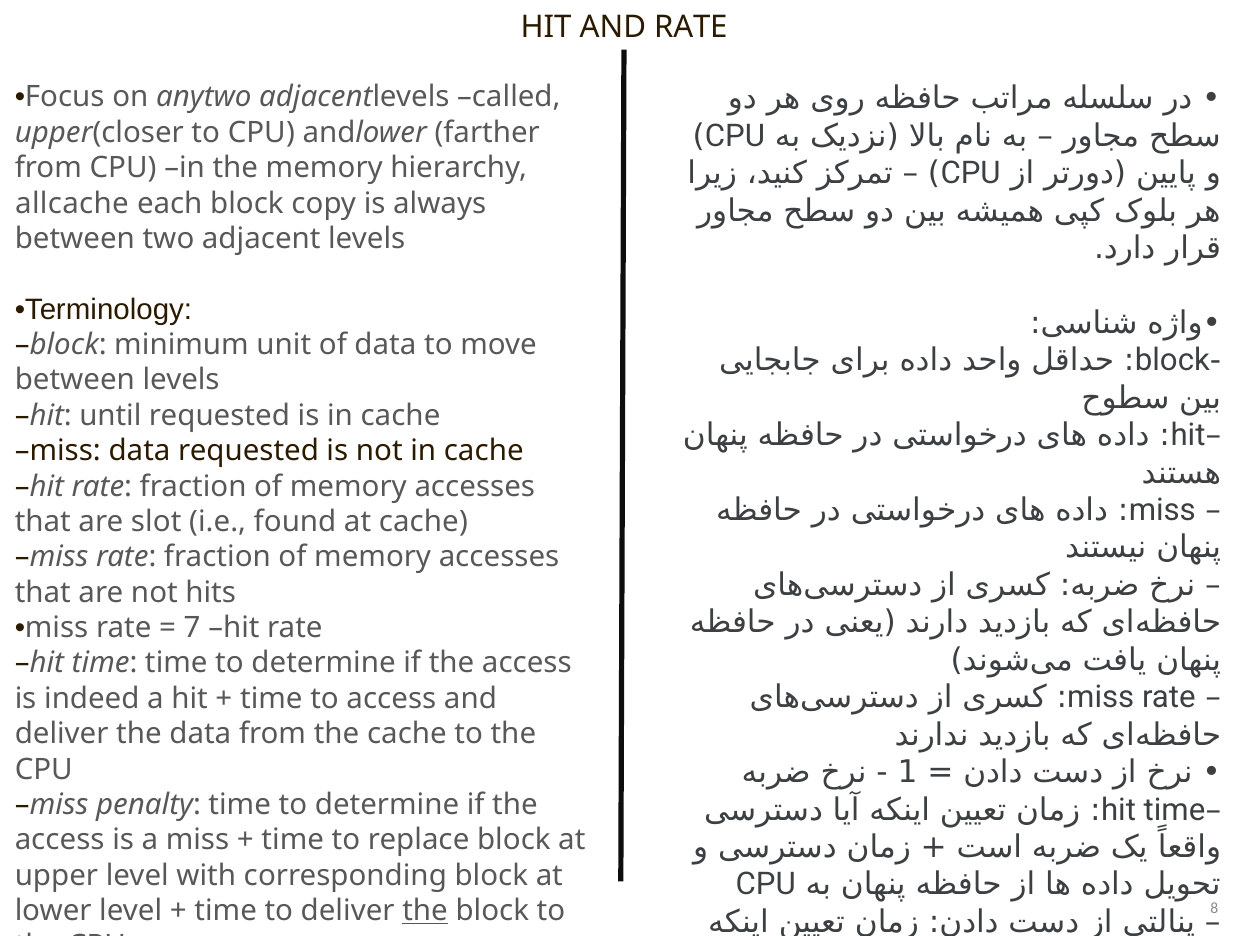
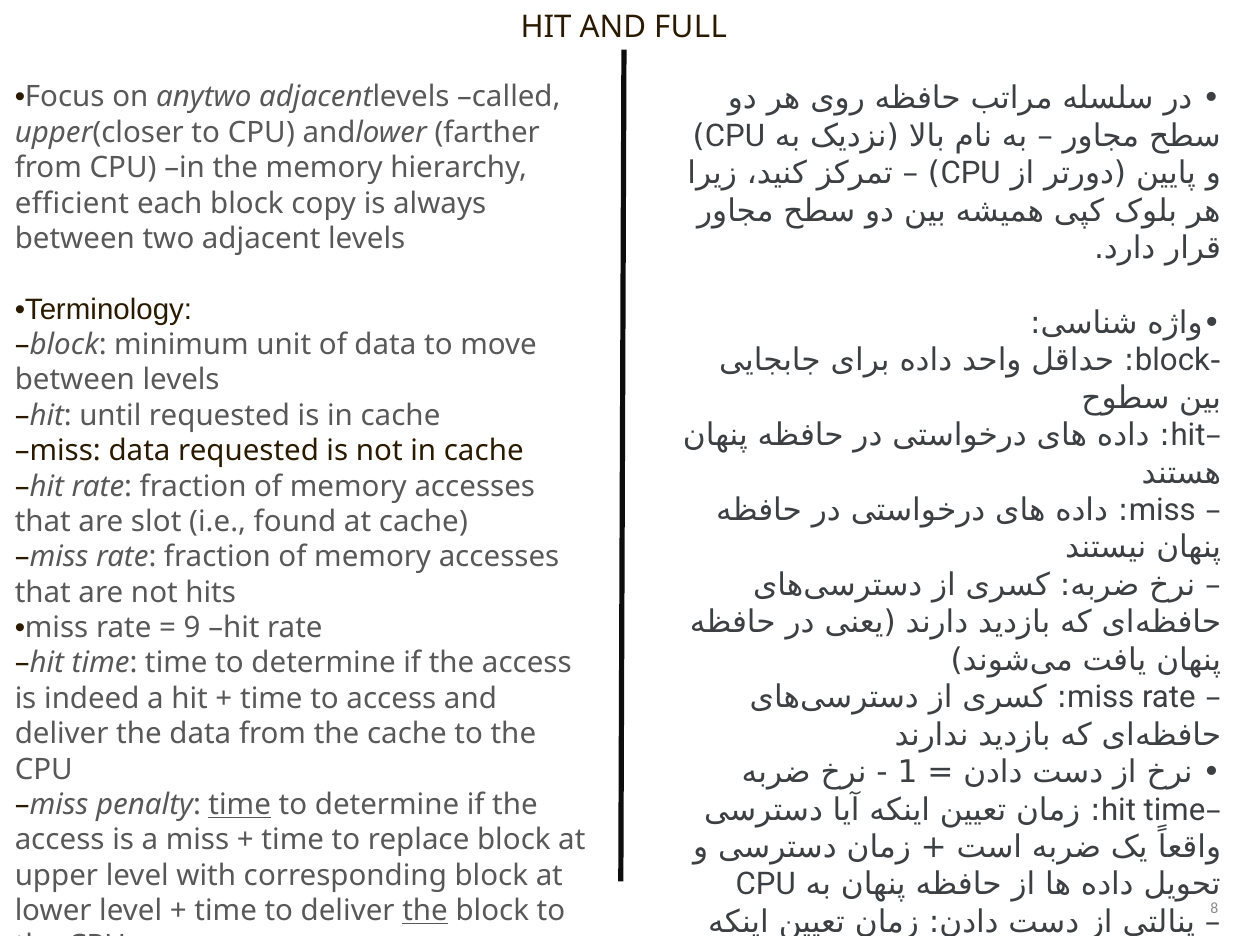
AND RATE: RATE -> FULL
allcache: allcache -> efficient
7: 7 -> 9
time at (240, 805) underline: none -> present
